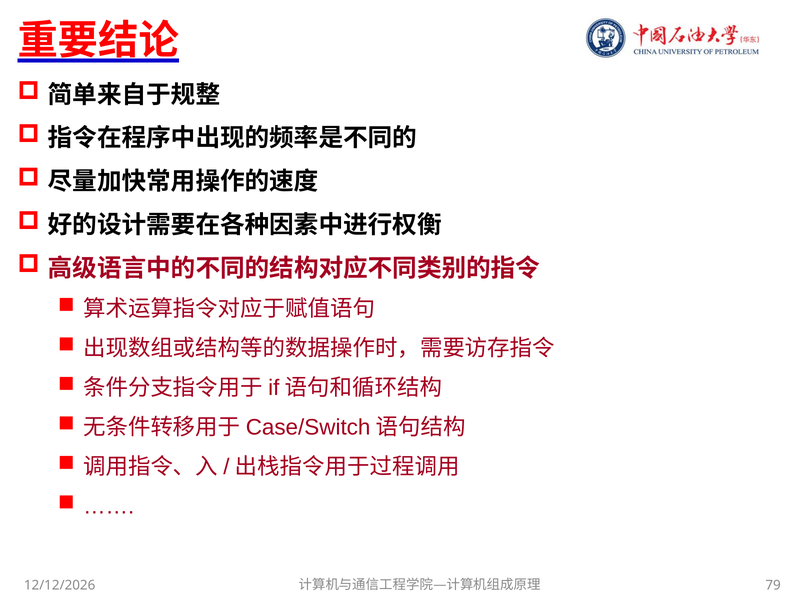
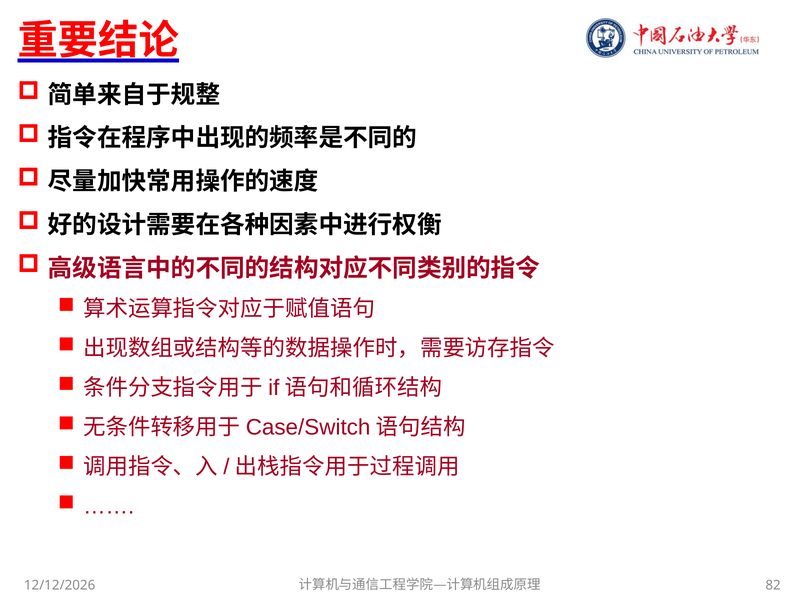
79: 79 -> 82
